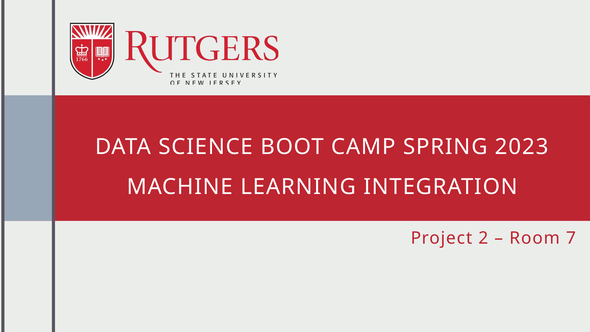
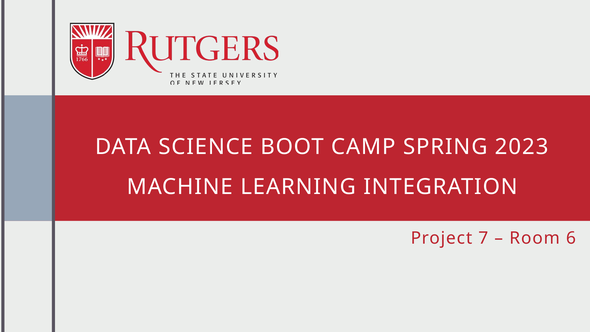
2: 2 -> 7
7: 7 -> 6
